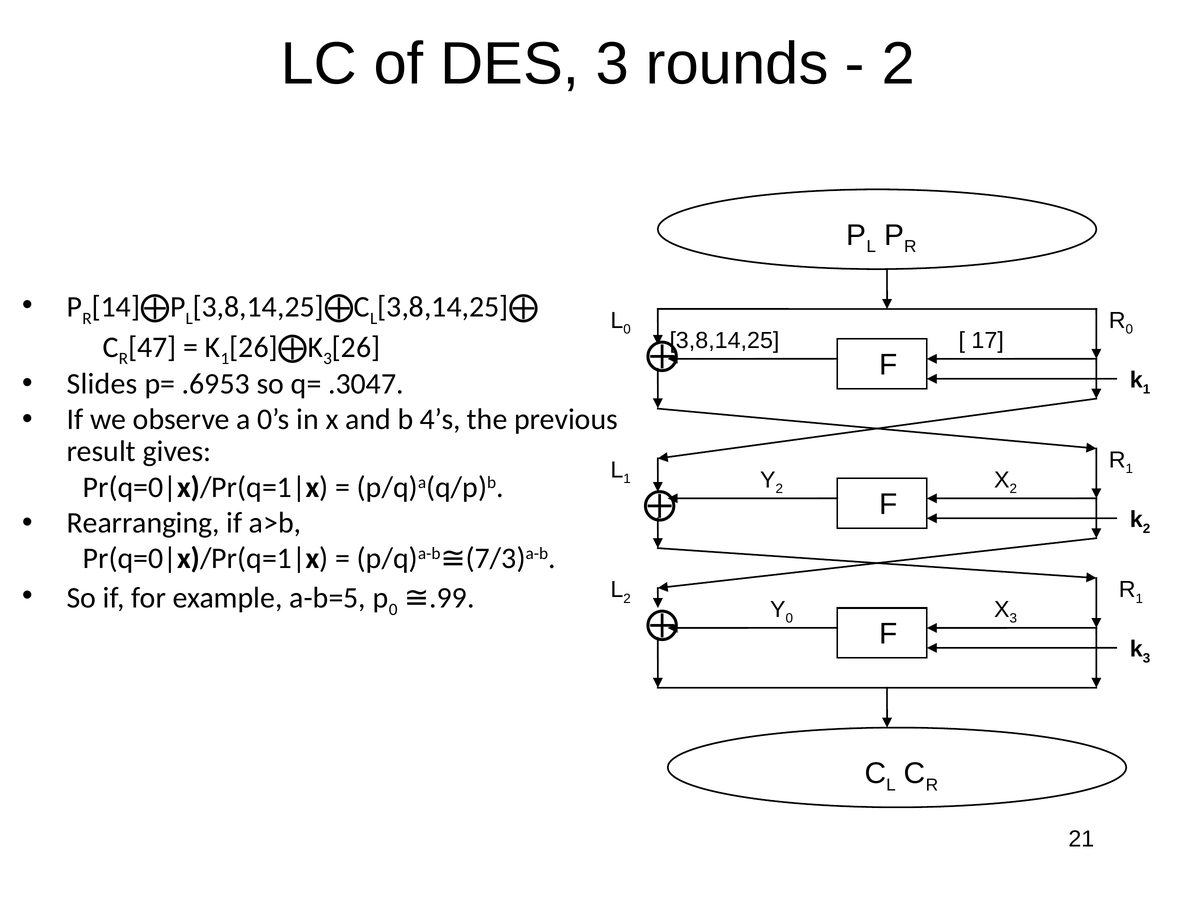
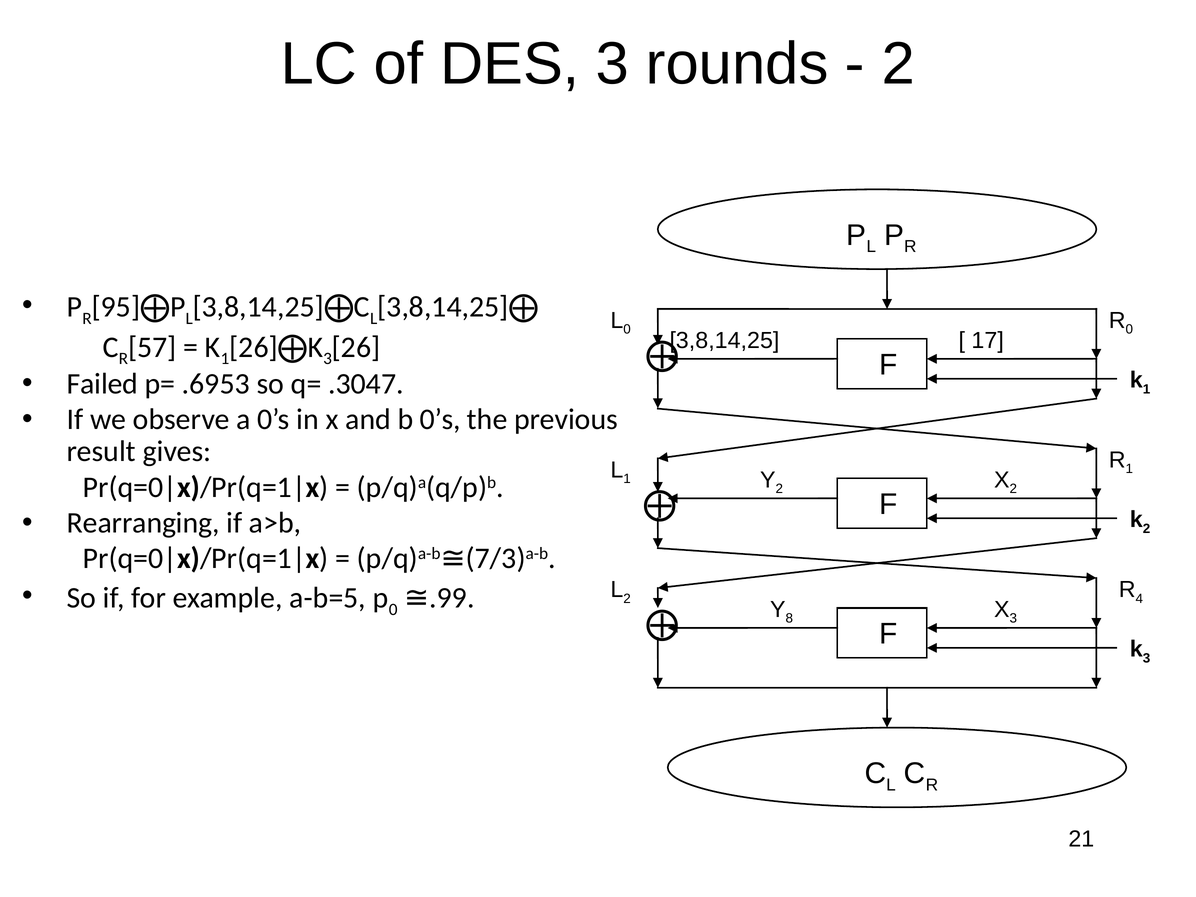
14: 14 -> 95
47: 47 -> 57
Slides: Slides -> Failed
b 4’s: 4’s -> 0’s
1 at (1139, 599): 1 -> 4
0 at (789, 619): 0 -> 8
